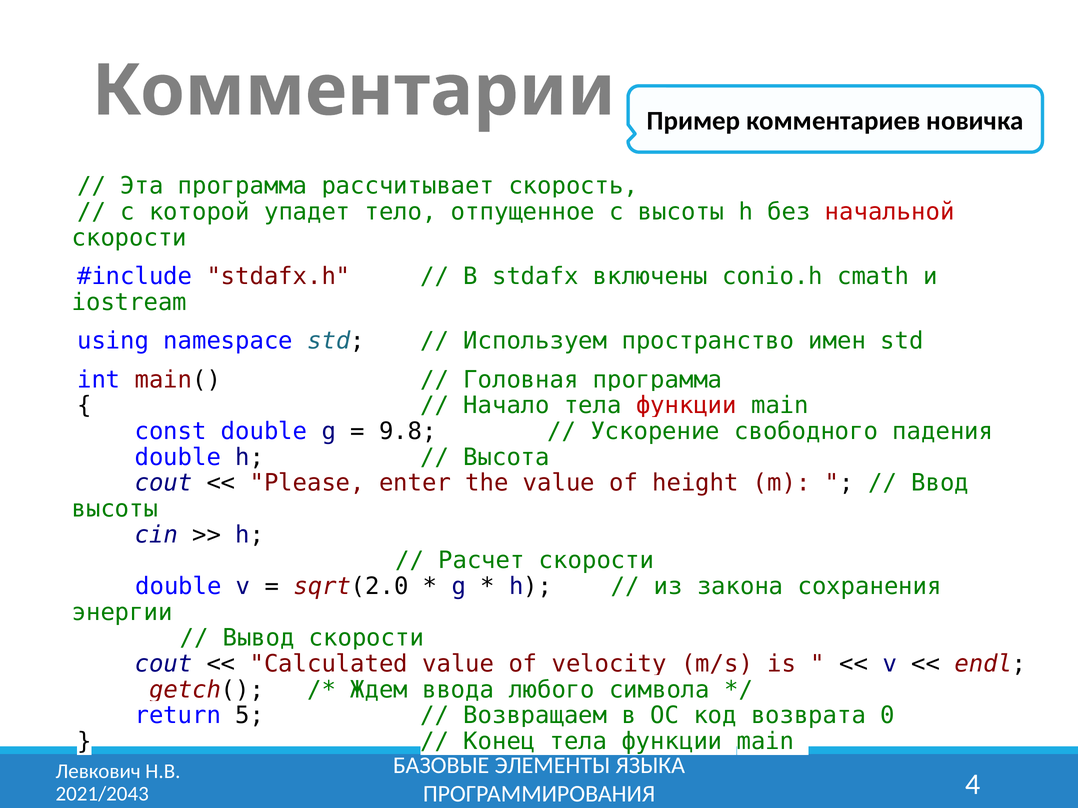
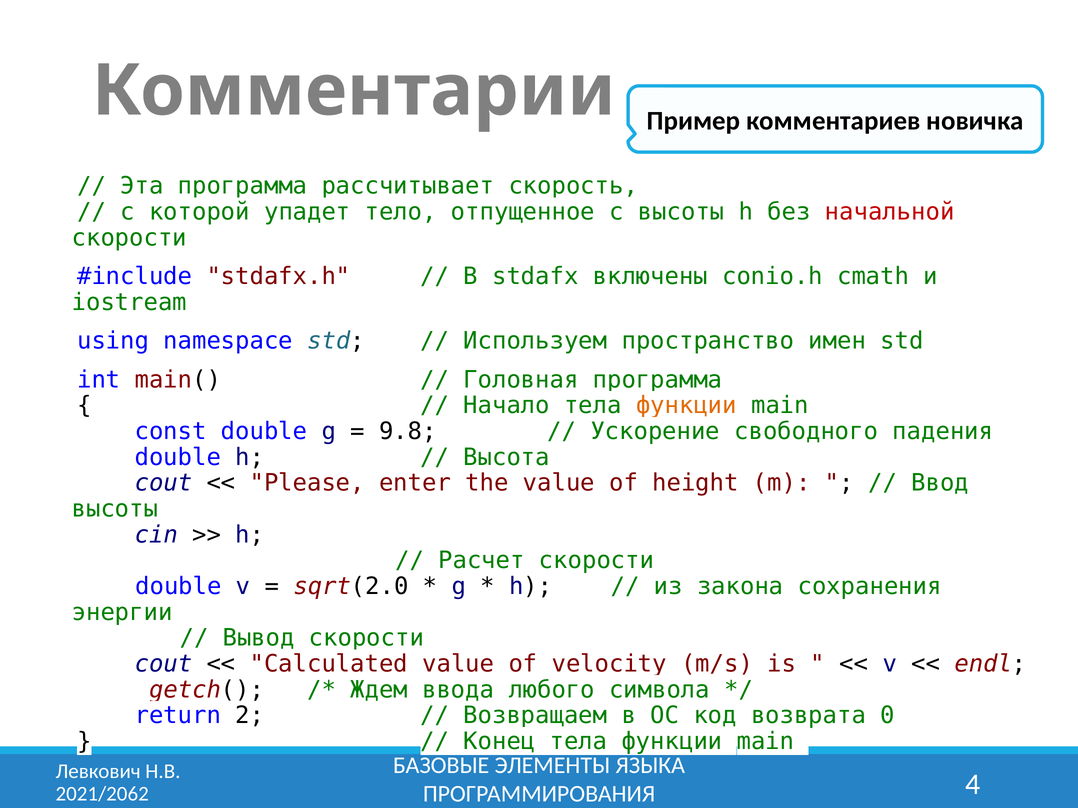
функции at (686, 406) colour: red -> orange
5: 5 -> 2
2021/2043: 2021/2043 -> 2021/2062
